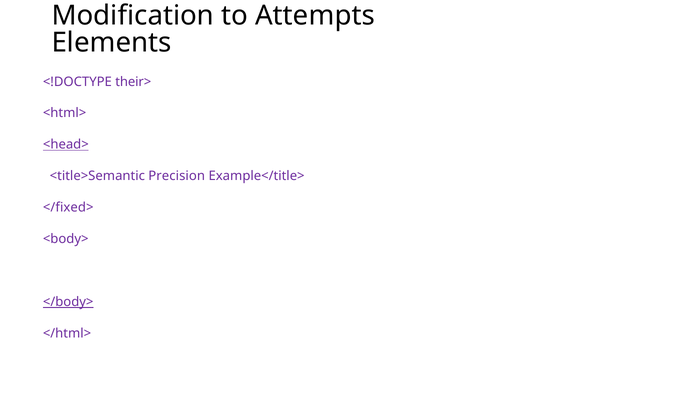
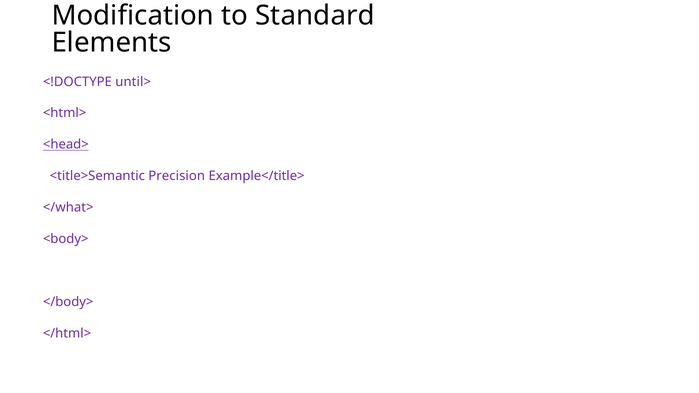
Attempts: Attempts -> Standard
their>: their> -> until>
</fixed>: </fixed> -> </what>
</body> underline: present -> none
